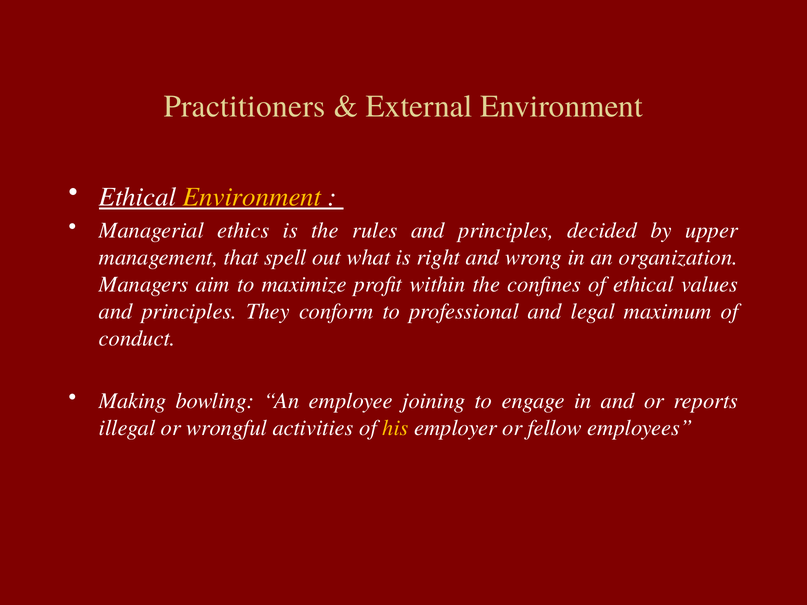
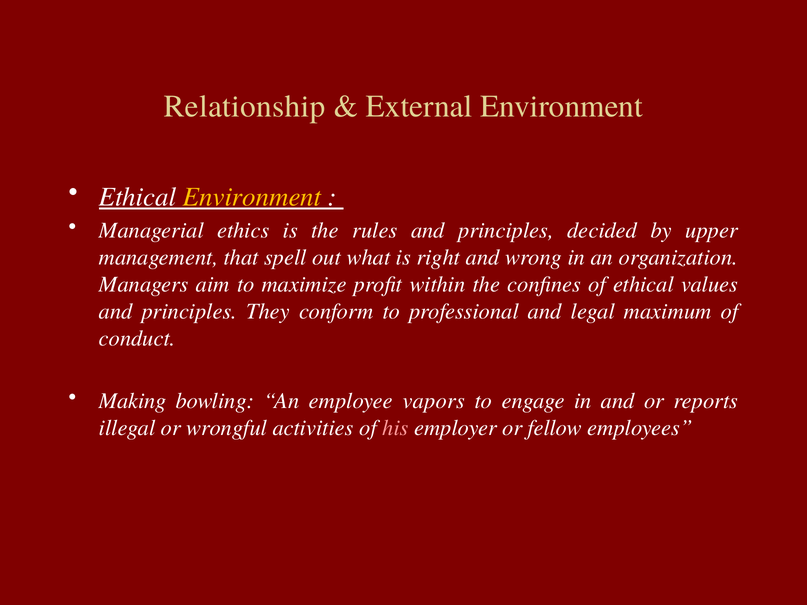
Practitioners: Practitioners -> Relationship
joining: joining -> vapors
his colour: yellow -> pink
